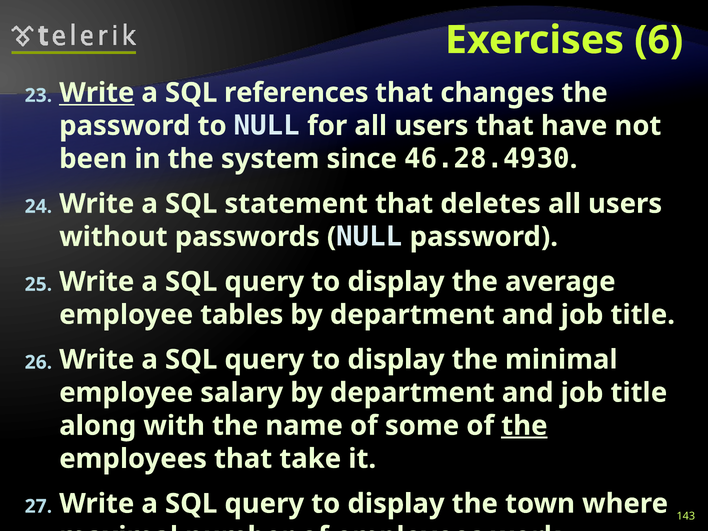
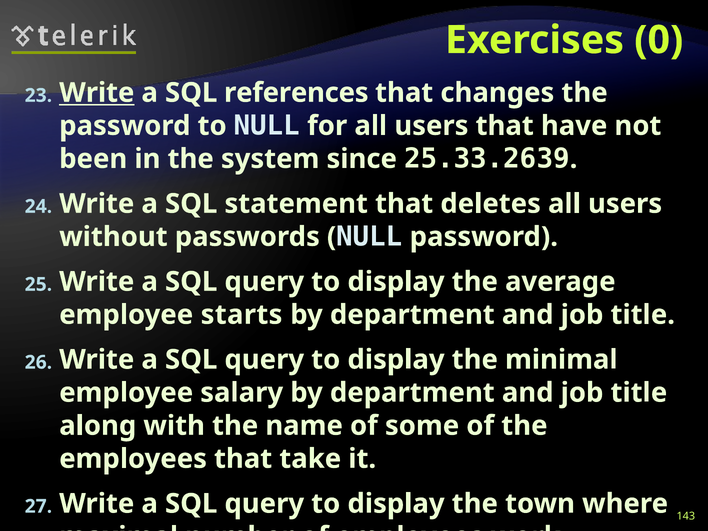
6: 6 -> 0
46.28.4930: 46.28.4930 -> 25.33.2639
tables: tables -> starts
the at (524, 426) underline: present -> none
